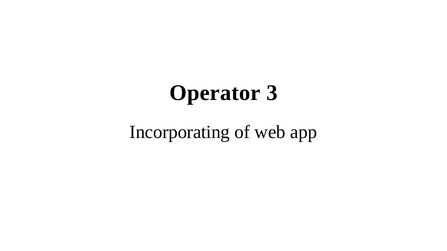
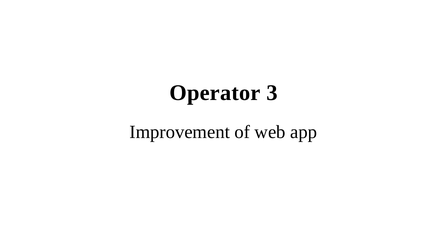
Incorporating: Incorporating -> Improvement
